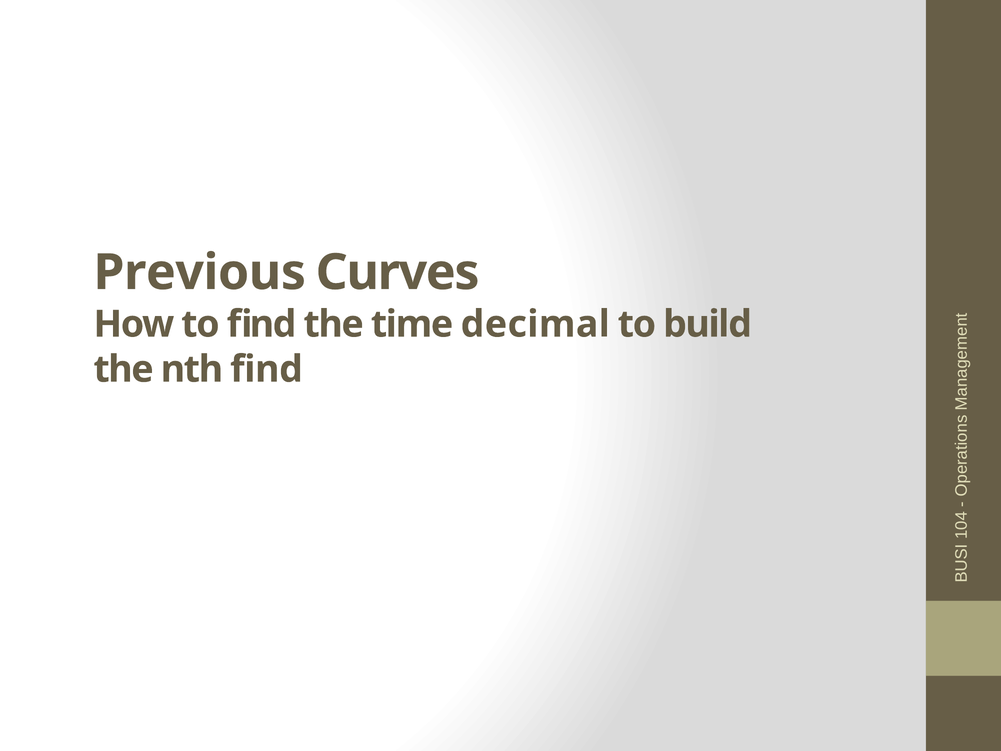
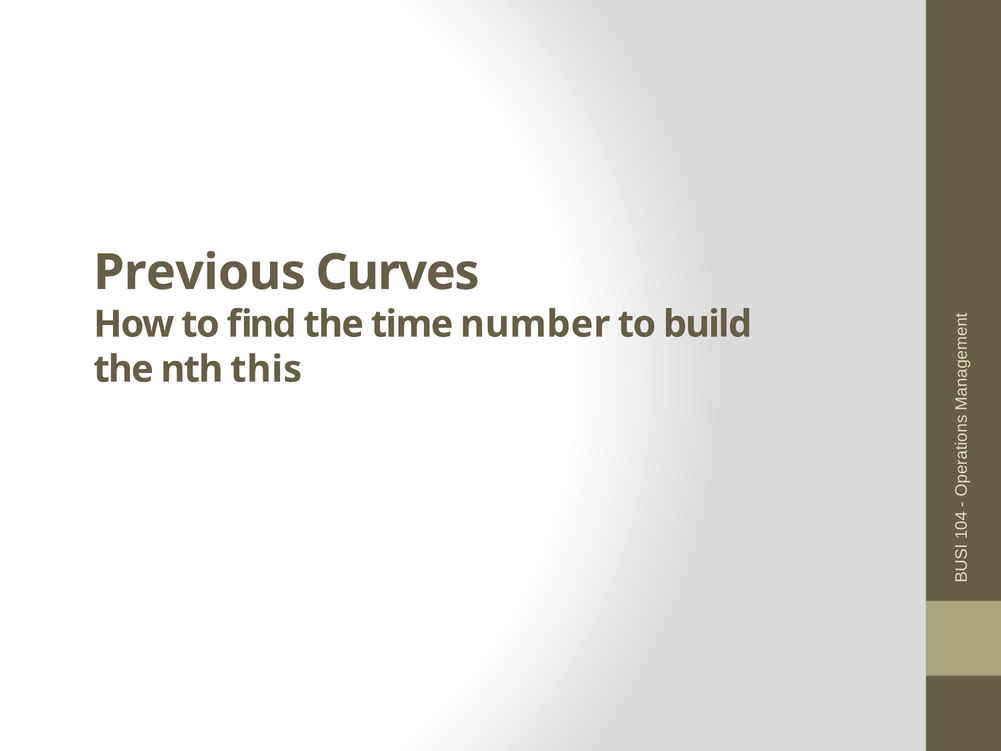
decimal: decimal -> number
nth find: find -> this
